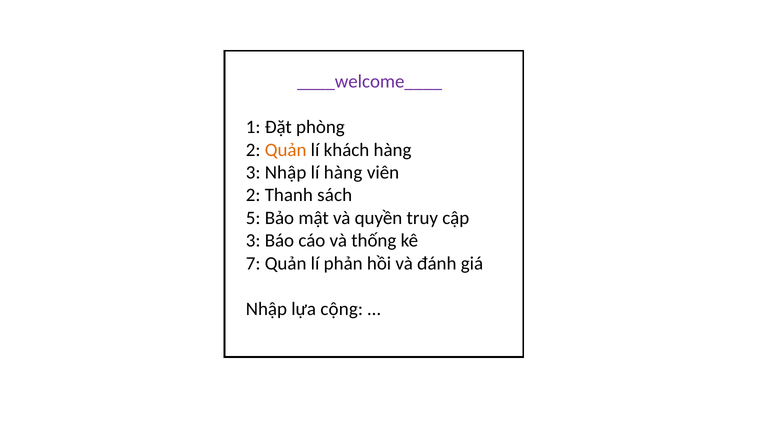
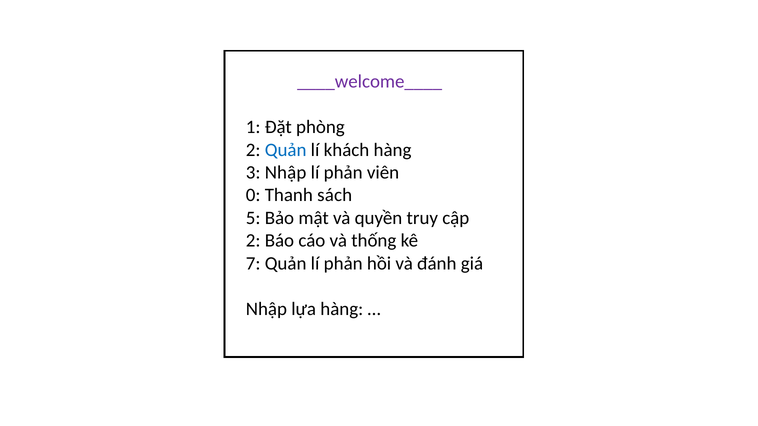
Quản at (286, 150) colour: orange -> blue
hàng at (343, 173): hàng -> phản
2 at (253, 195): 2 -> 0
3 at (253, 241): 3 -> 2
lựa cộng: cộng -> hàng
